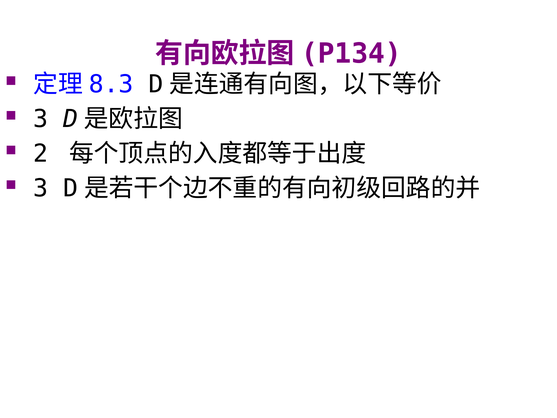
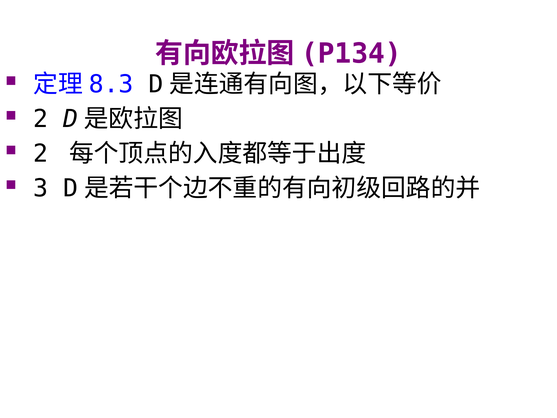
3 at (41, 119): 3 -> 2
